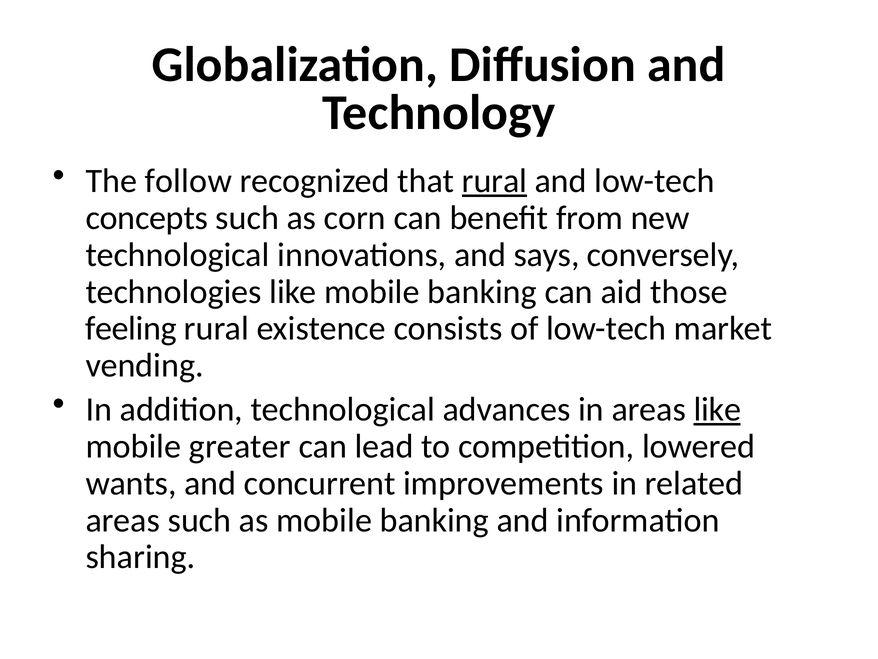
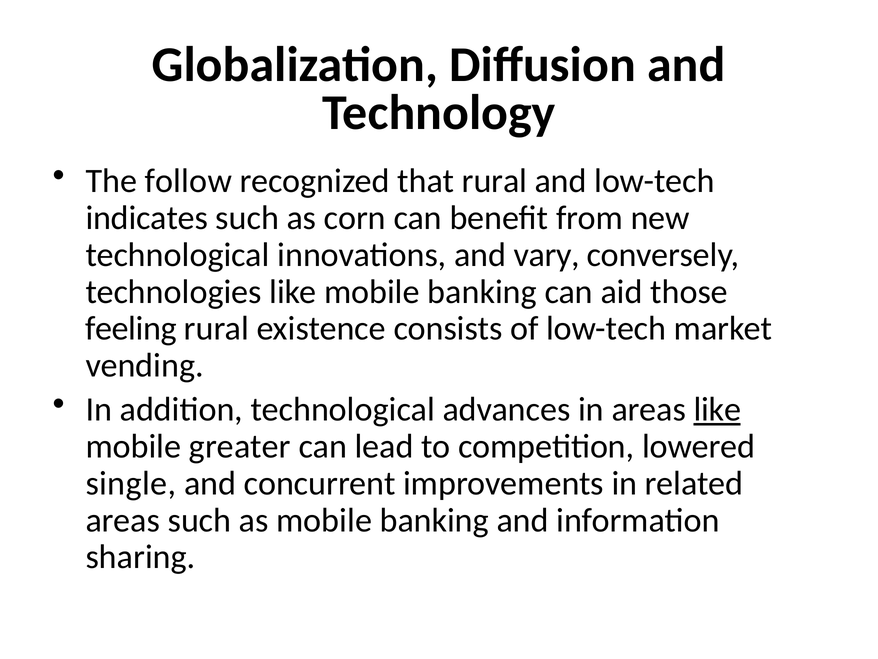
rural at (494, 181) underline: present -> none
concepts: concepts -> indicates
says: says -> vary
wants: wants -> single
